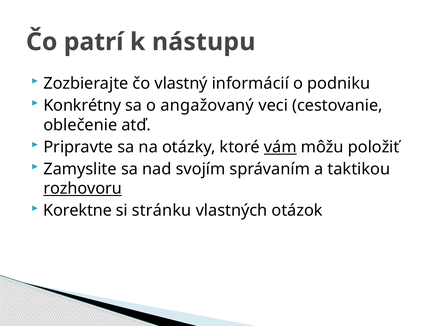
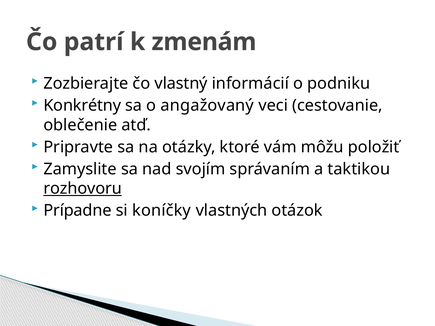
nástupu: nástupu -> zmenám
vám underline: present -> none
Korektne: Korektne -> Prípadne
stránku: stránku -> koníčky
